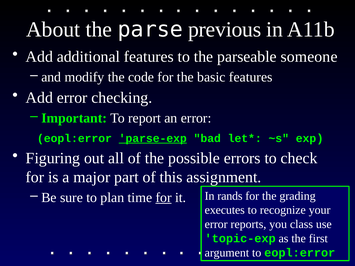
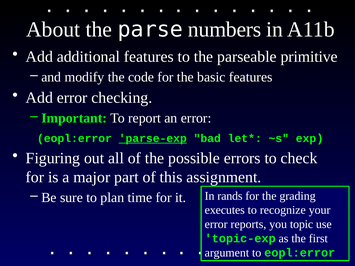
previous: previous -> numbers
someone: someone -> primitive
for at (164, 198) underline: present -> none
class: class -> topic
